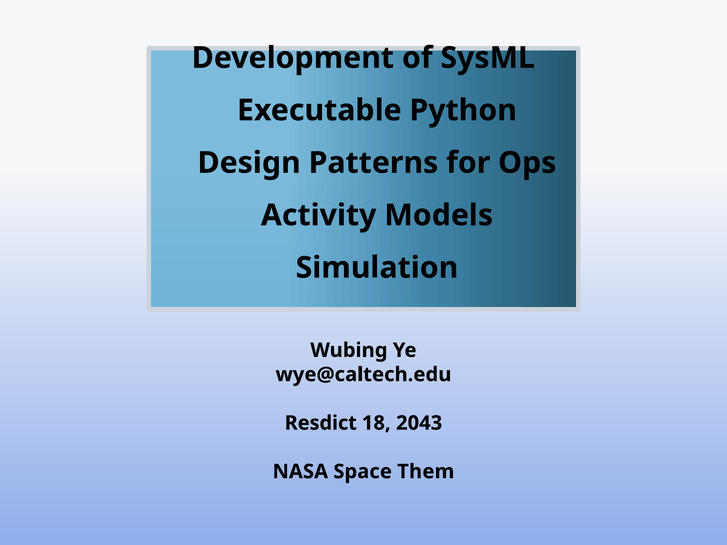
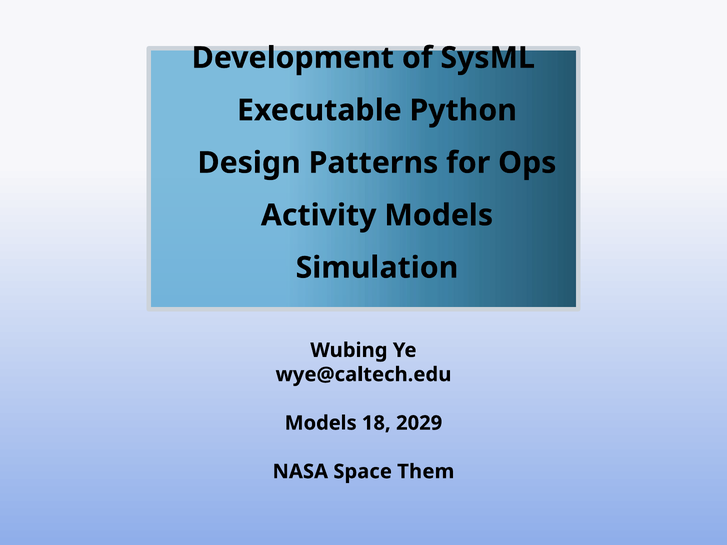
Resdict at (321, 423): Resdict -> Models
2043: 2043 -> 2029
